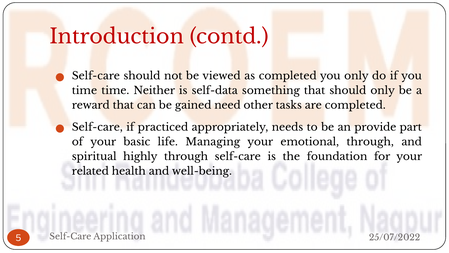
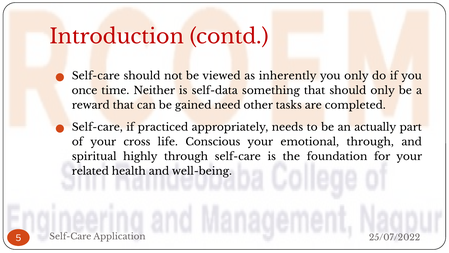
as completed: completed -> inherently
time at (84, 91): time -> once
provide: provide -> actually
basic: basic -> cross
Managing: Managing -> Conscious
